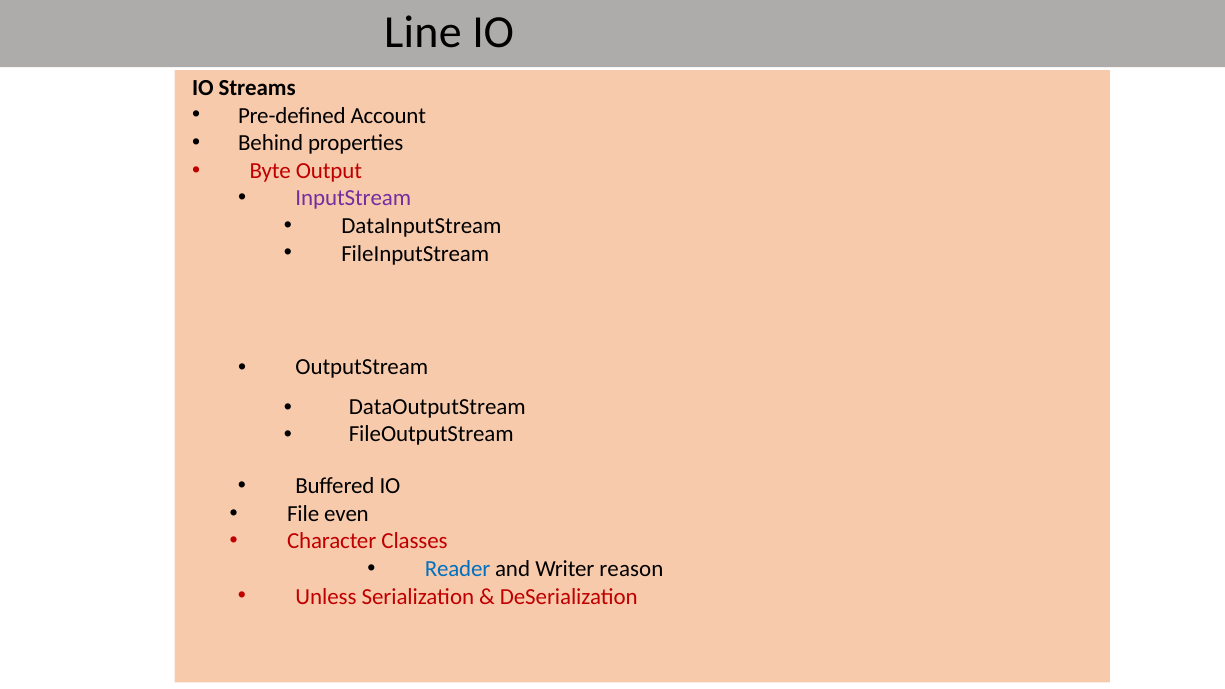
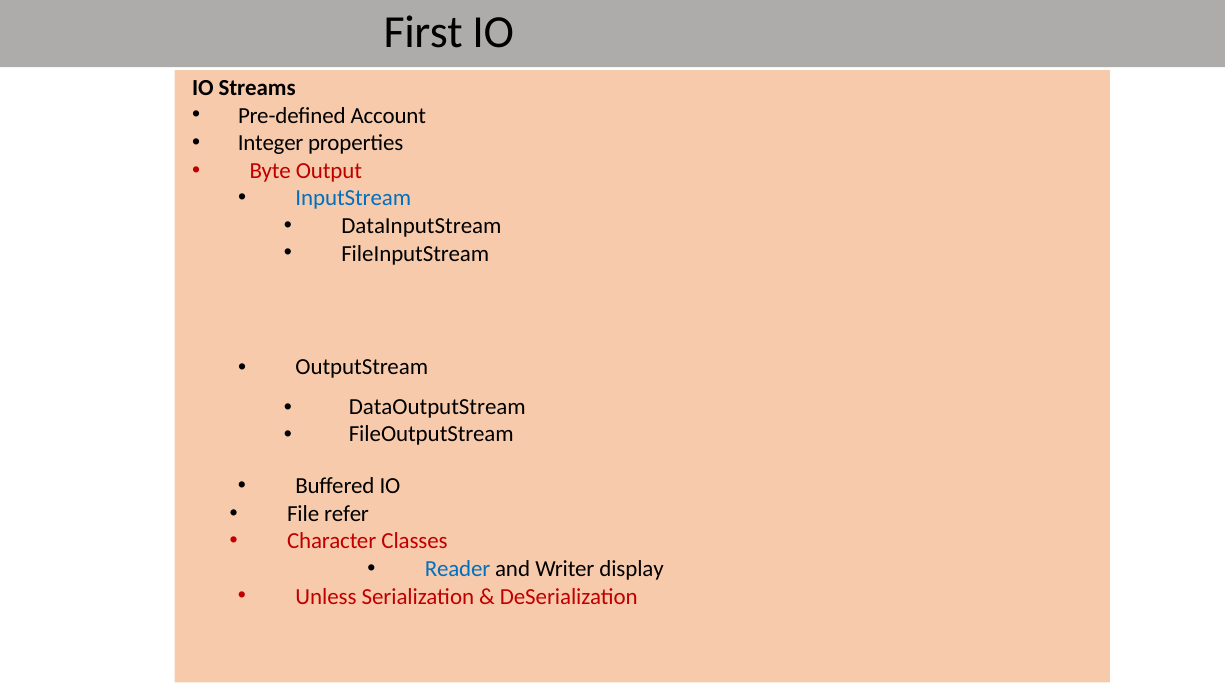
Line: Line -> First
Behind: Behind -> Integer
InputStream colour: purple -> blue
even: even -> refer
reason: reason -> display
